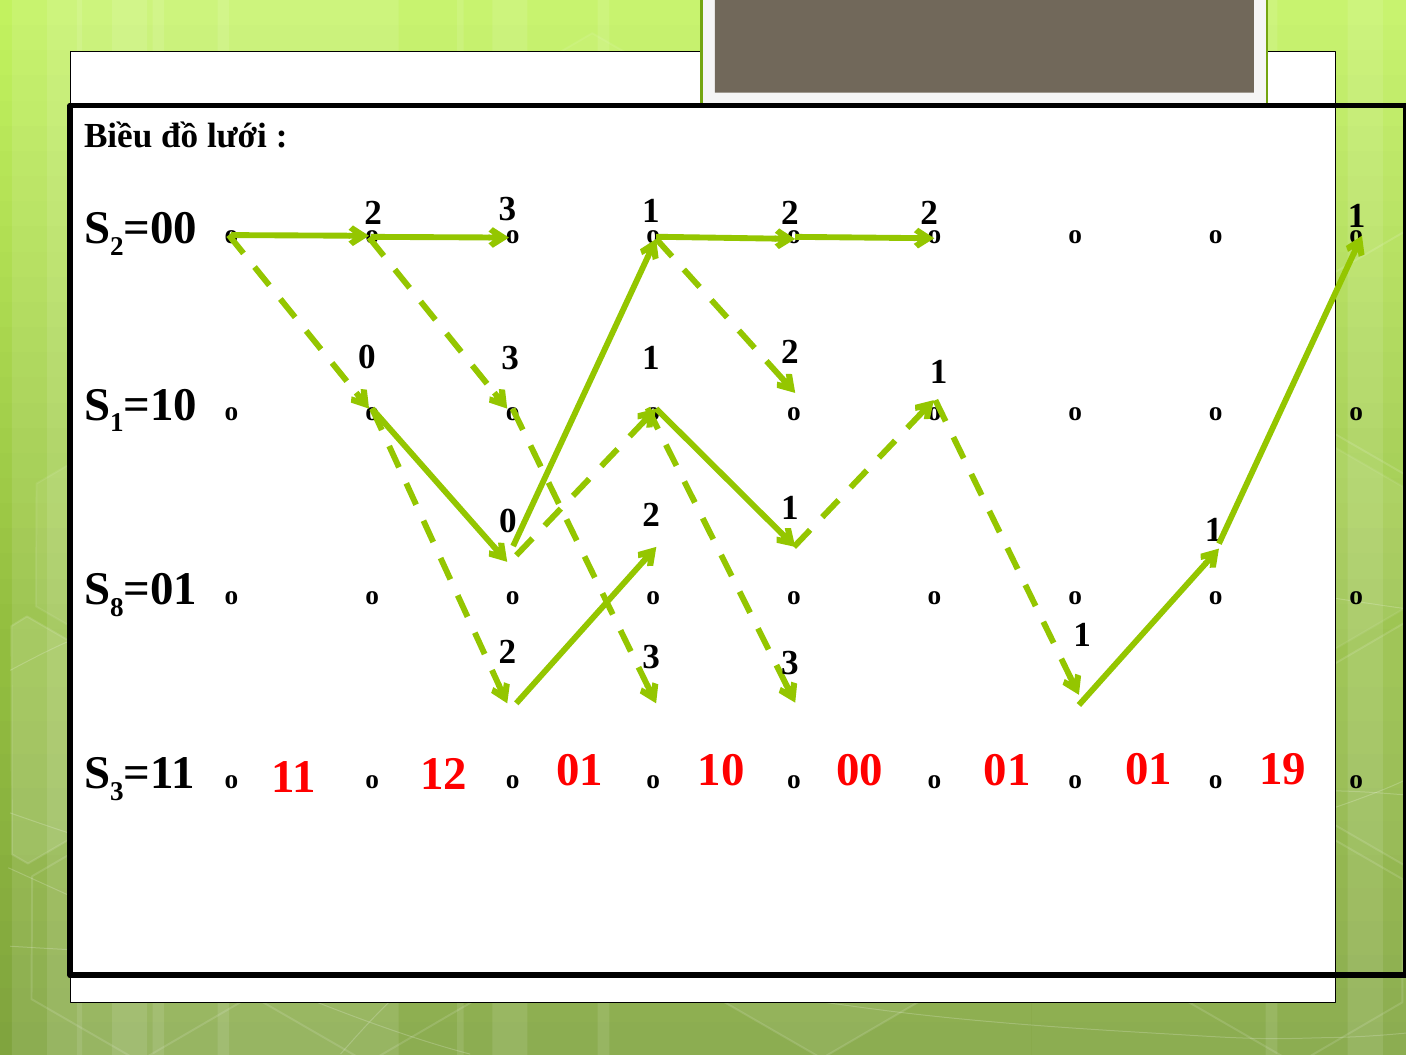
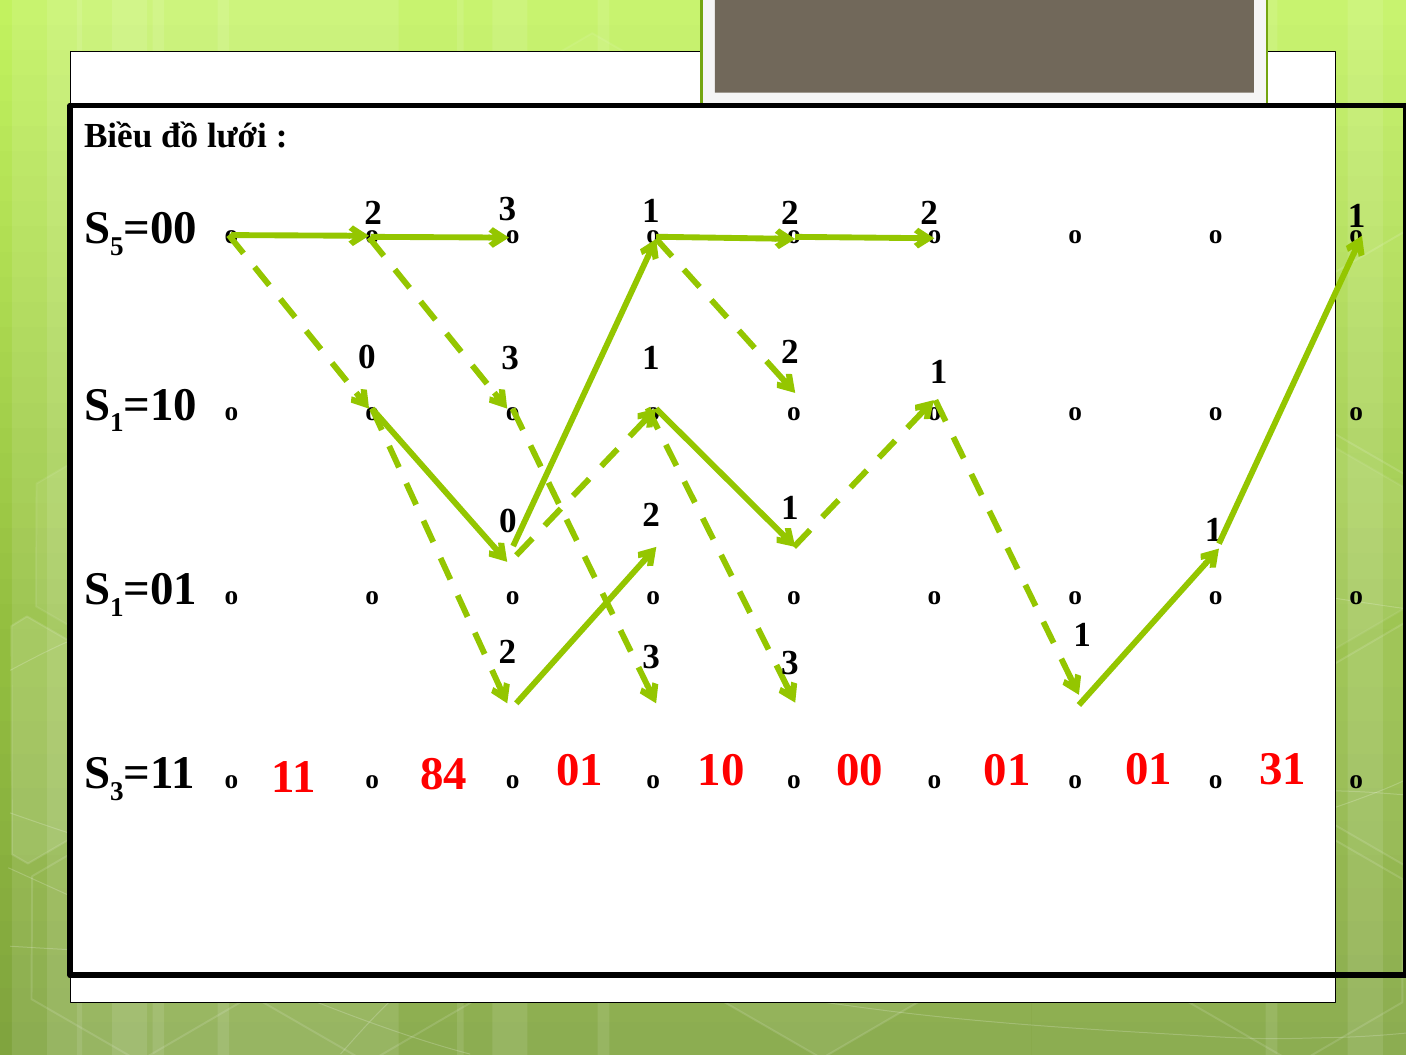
2 at (117, 246): 2 -> 5
8 at (117, 607): 8 -> 1
12: 12 -> 84
19: 19 -> 31
